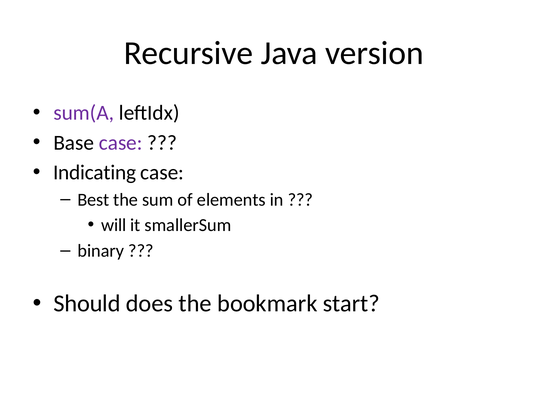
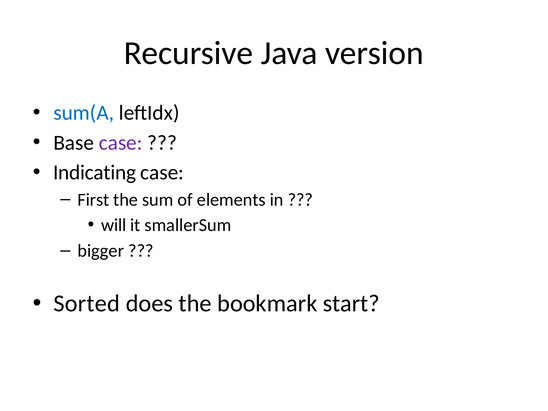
sum(A colour: purple -> blue
Best: Best -> First
binary: binary -> bigger
Should: Should -> Sorted
